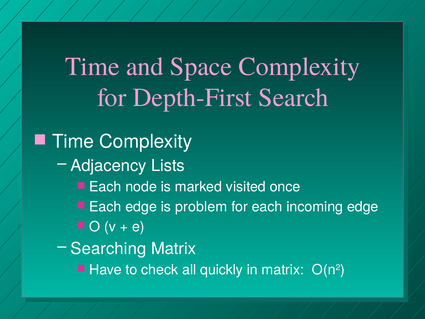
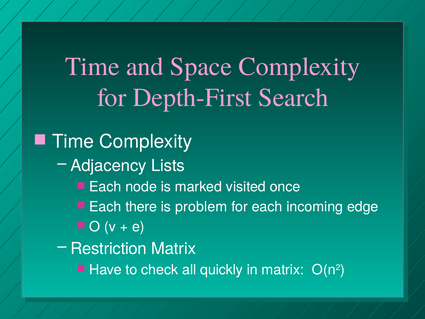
Each edge: edge -> there
Searching: Searching -> Restriction
